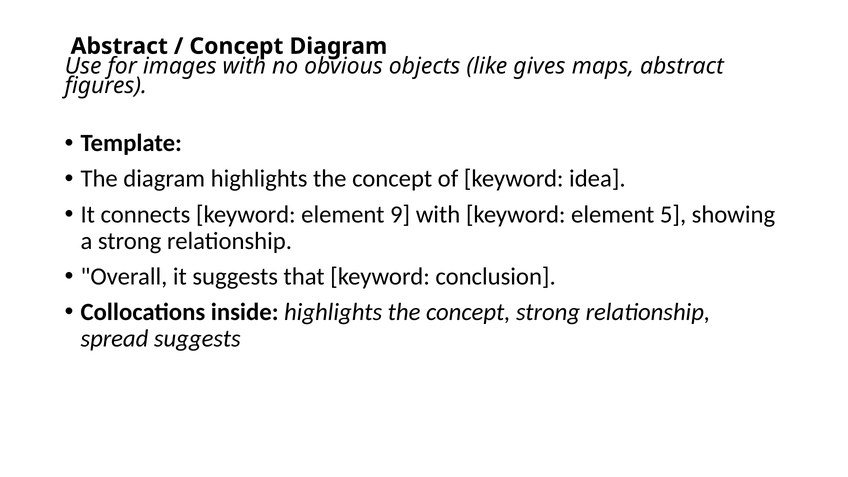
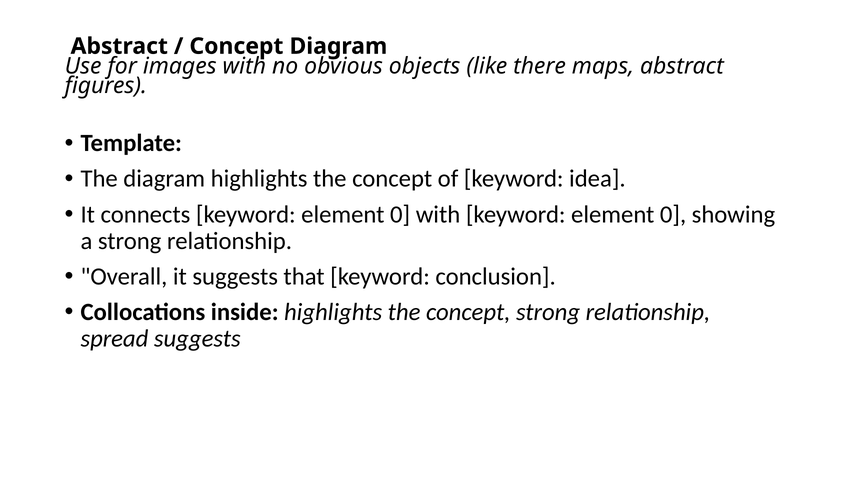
gives: gives -> there
connects keyword element 9: 9 -> 0
with keyword element 5: 5 -> 0
